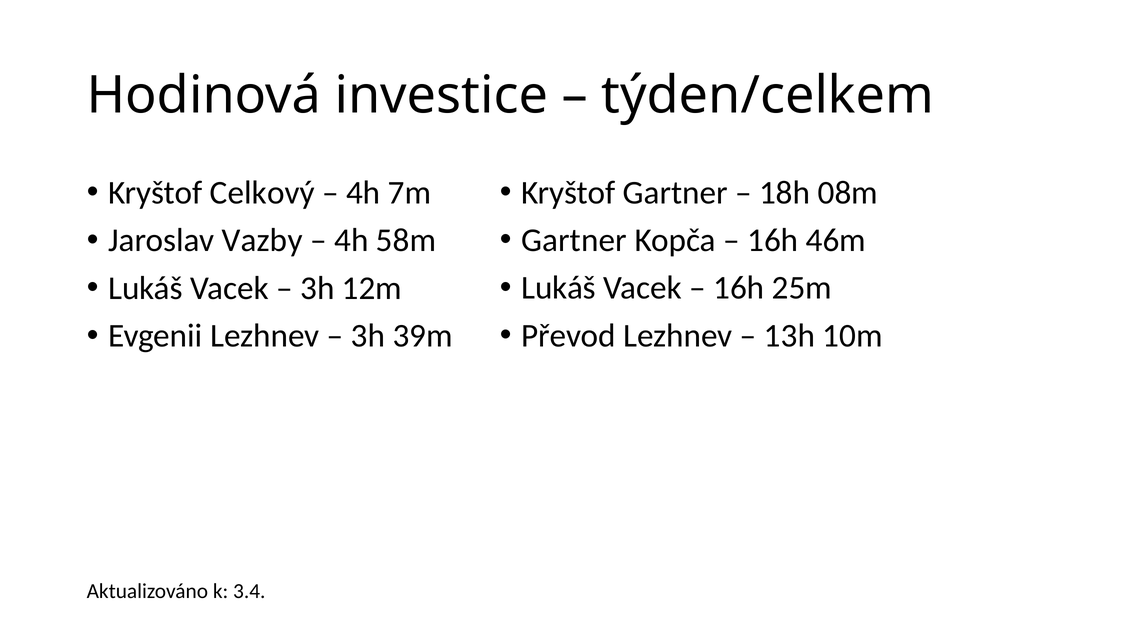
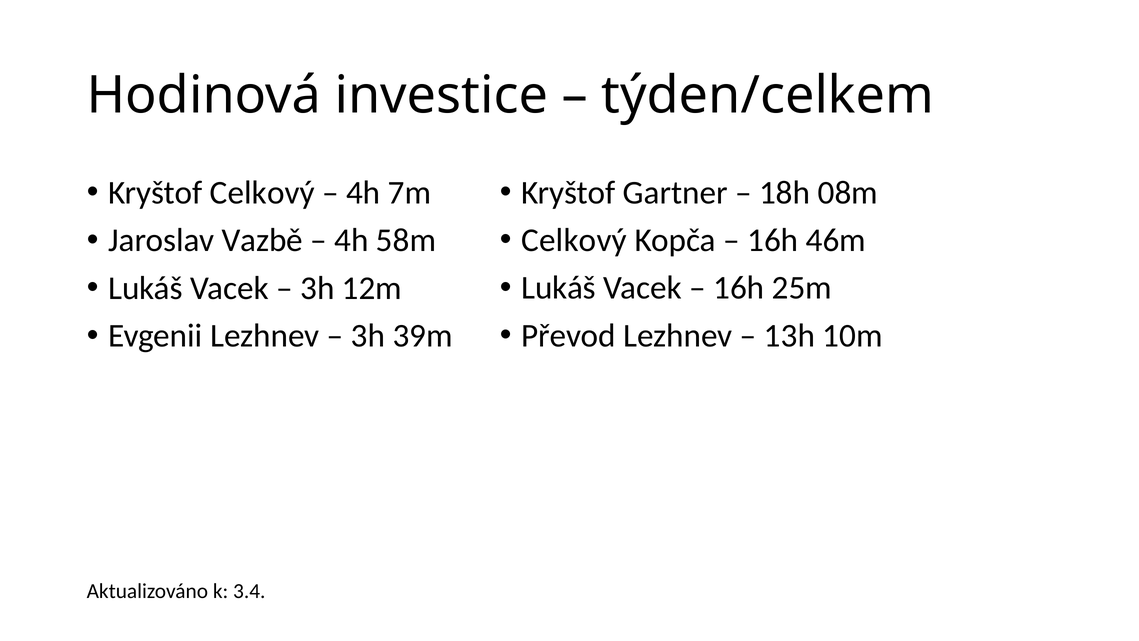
Gartner at (574, 240): Gartner -> Celkový
Vazby: Vazby -> Vazbě
